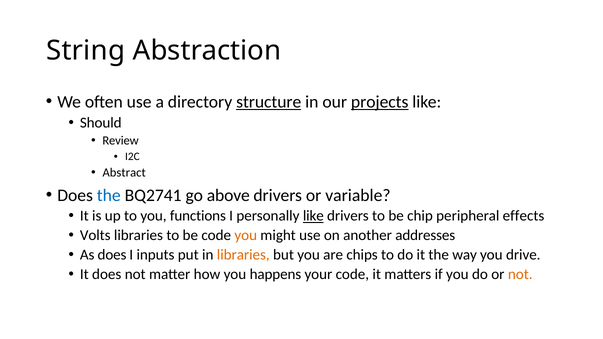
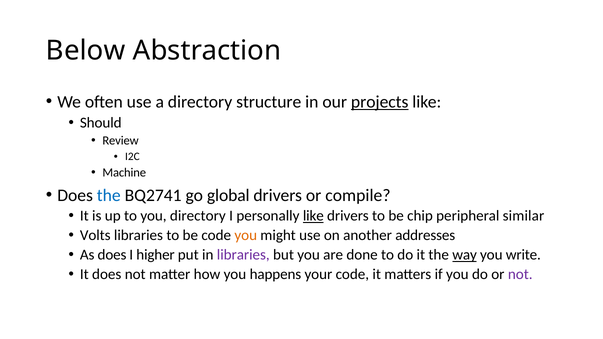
String: String -> Below
structure underline: present -> none
Abstract: Abstract -> Machine
above: above -> global
variable: variable -> compile
you functions: functions -> directory
effects: effects -> similar
inputs: inputs -> higher
libraries at (243, 255) colour: orange -> purple
chips: chips -> done
way underline: none -> present
drive: drive -> write
not at (520, 274) colour: orange -> purple
